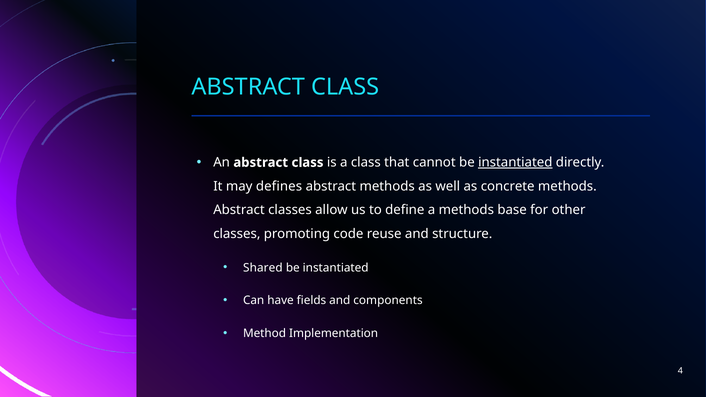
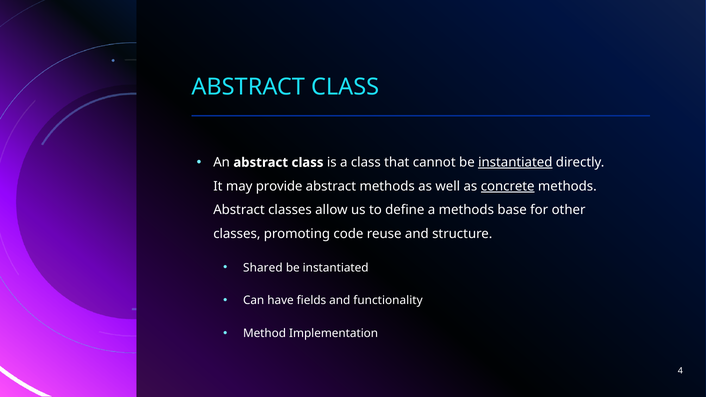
defines: defines -> provide
concrete underline: none -> present
components: components -> functionality
